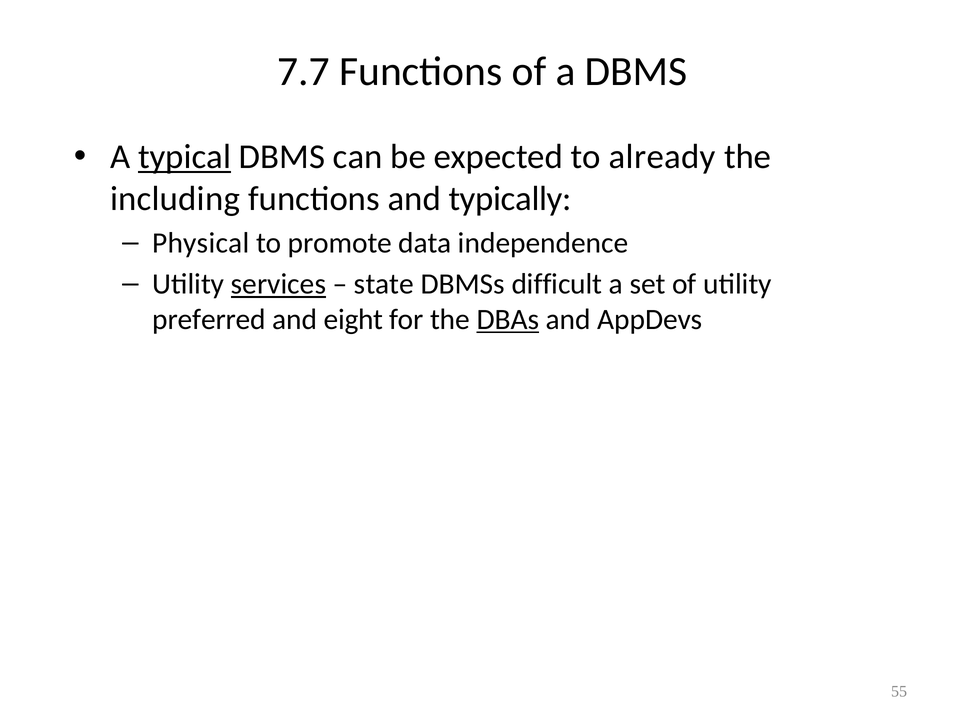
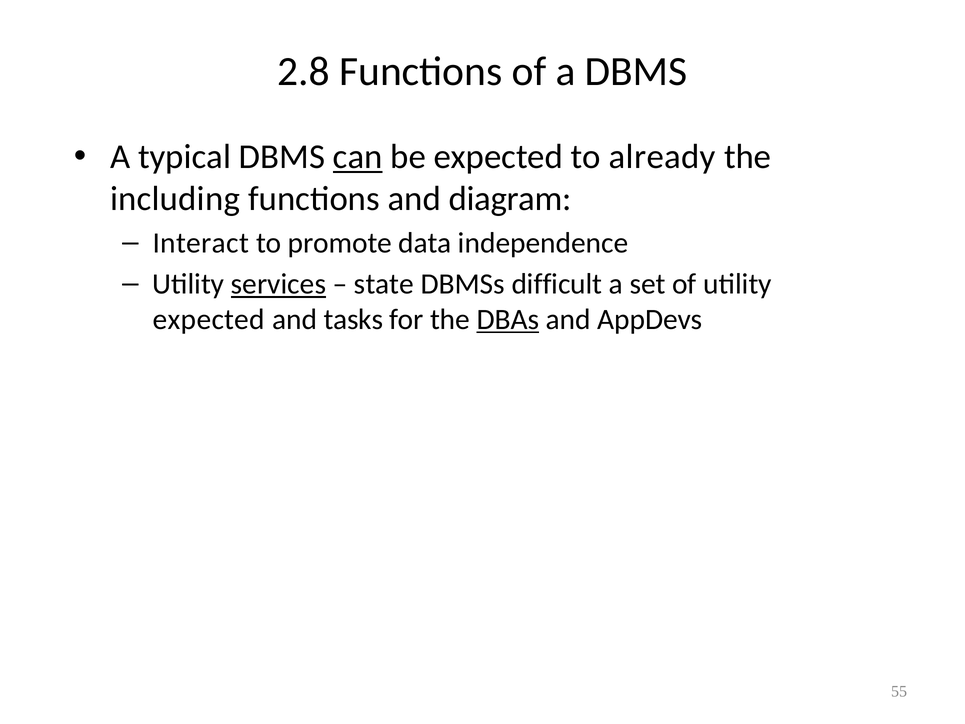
7.7: 7.7 -> 2.8
typical underline: present -> none
can underline: none -> present
typically: typically -> diagram
Physical: Physical -> Interact
preferred at (209, 319): preferred -> expected
eight: eight -> tasks
